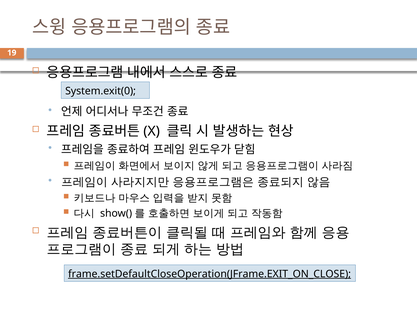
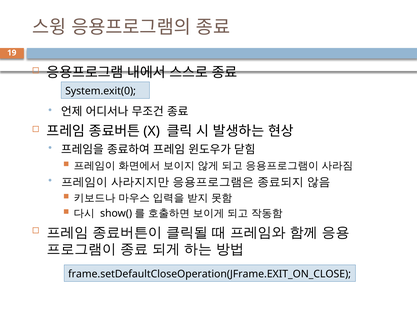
frame.setDefaultCloseOperation(JFrame.EXIT_ON_CLOSE underline: present -> none
